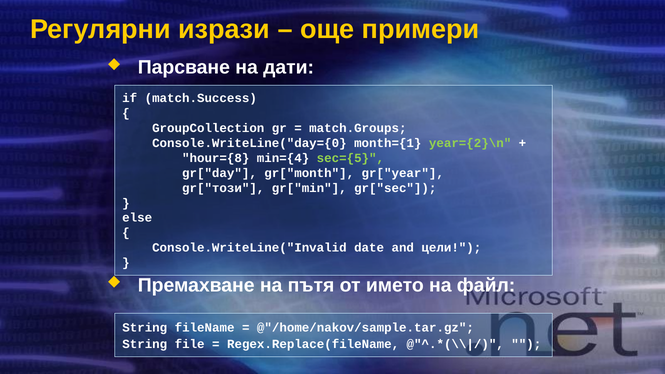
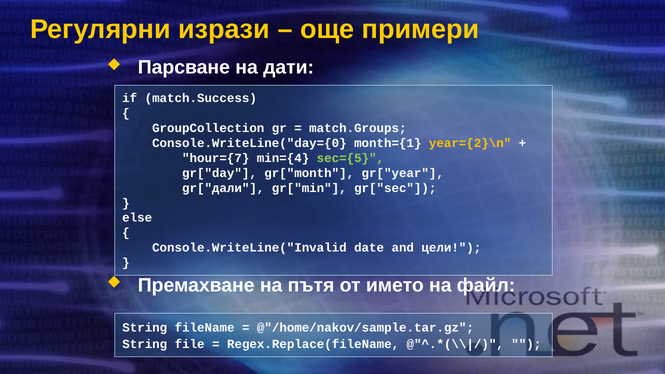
year={2}\n colour: light green -> yellow
hour={8: hour={8 -> hour={7
gr["този: gr["този -> gr["дали
